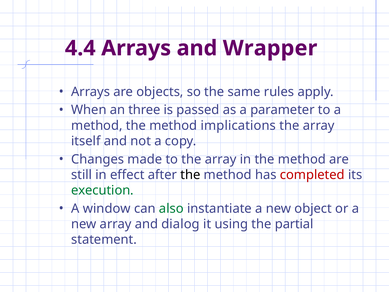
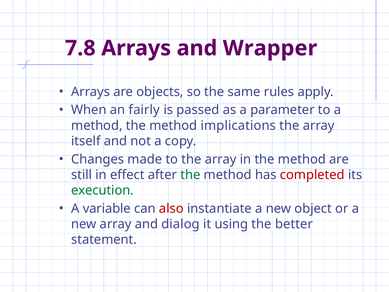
4.4: 4.4 -> 7.8
three: three -> fairly
the at (190, 175) colour: black -> green
window: window -> variable
also colour: green -> red
partial: partial -> better
